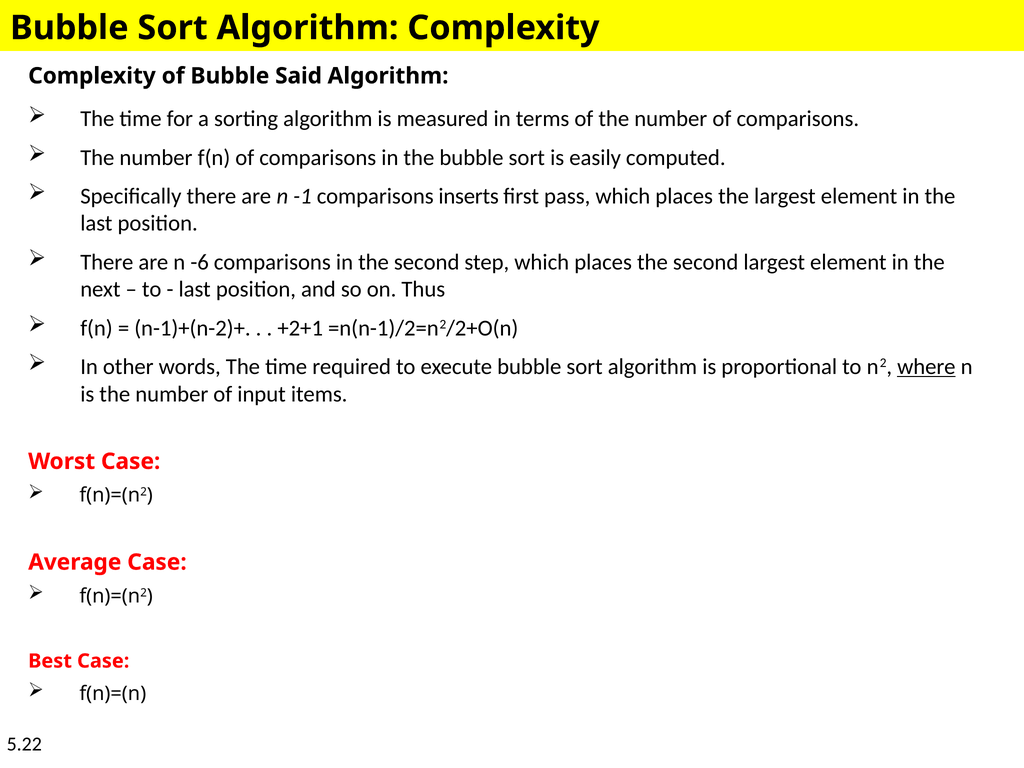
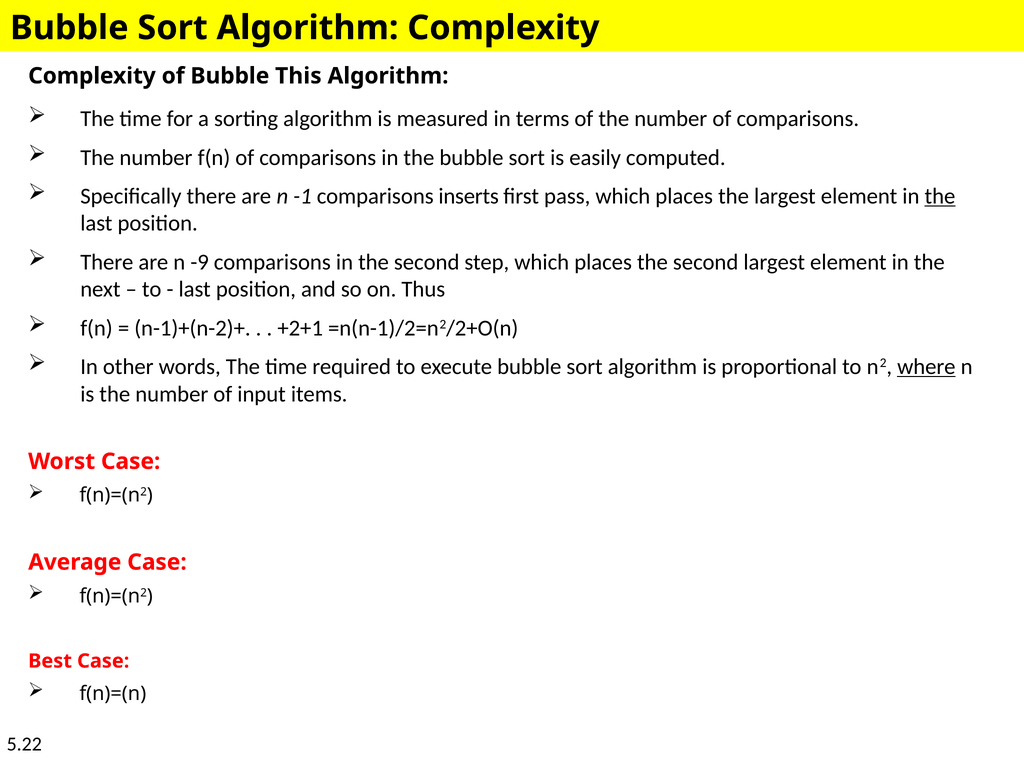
Said: Said -> This
the at (940, 196) underline: none -> present
-6: -6 -> -9
